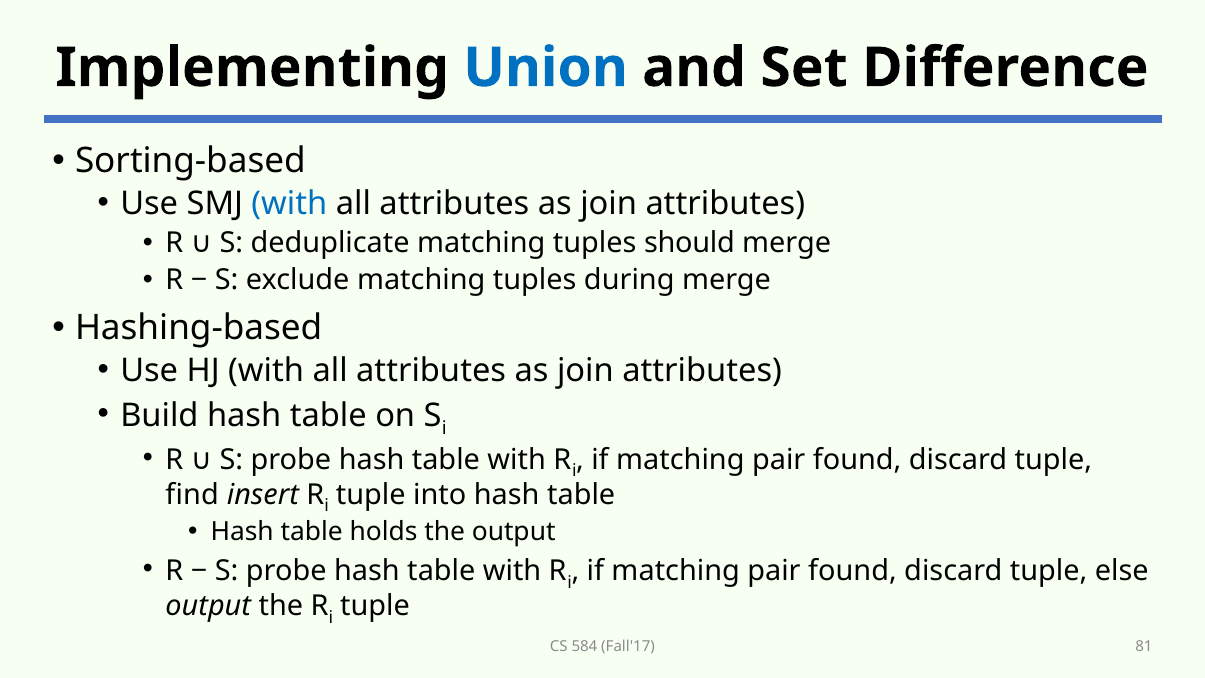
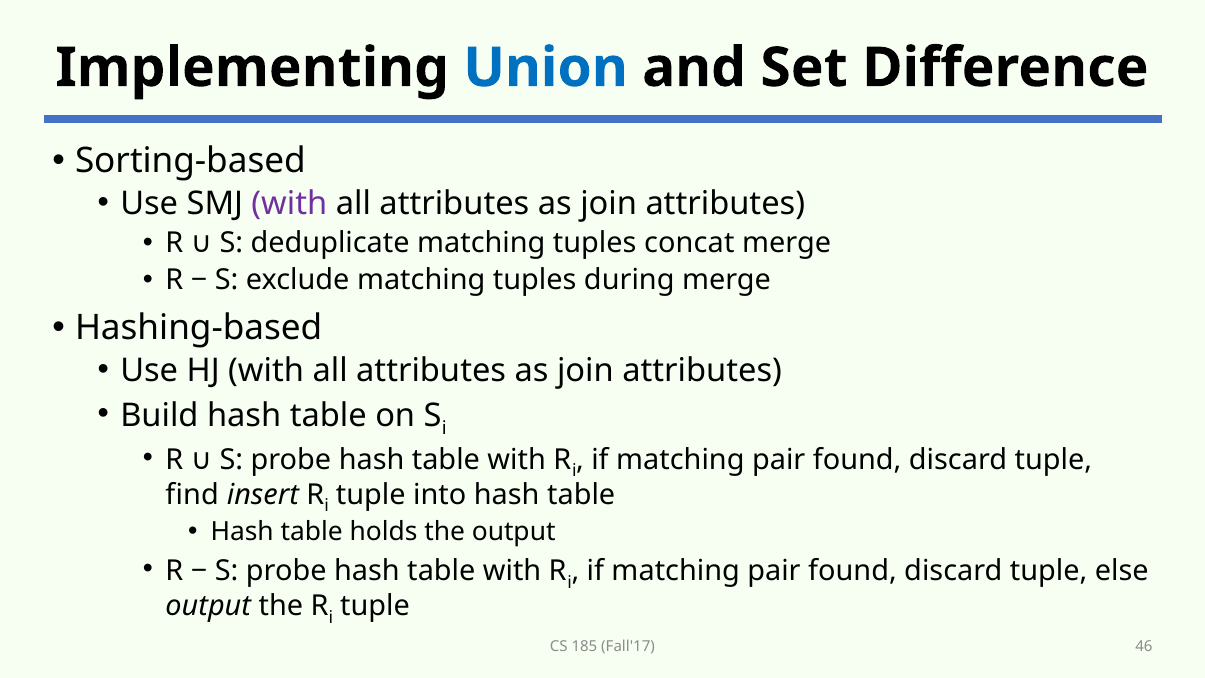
with at (289, 203) colour: blue -> purple
should: should -> concat
584: 584 -> 185
81: 81 -> 46
